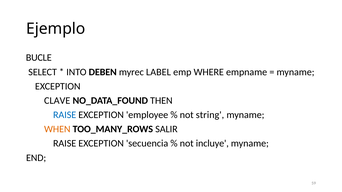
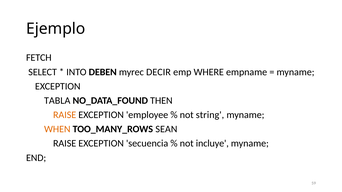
BUCLE: BUCLE -> FETCH
LABEL: LABEL -> DECIR
CLAVE: CLAVE -> TABLA
RAISE at (65, 115) colour: blue -> orange
SALIR: SALIR -> SEAN
